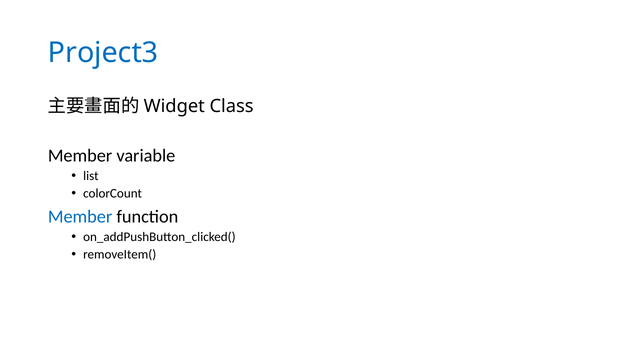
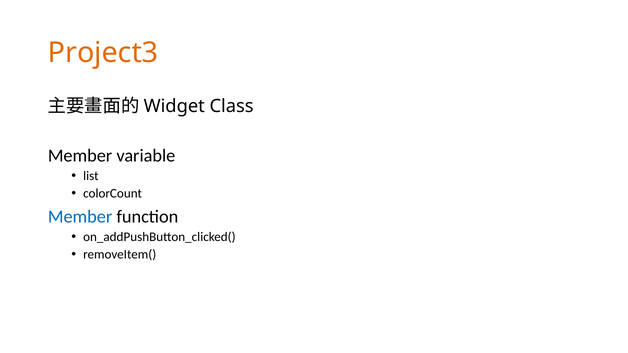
Project3 colour: blue -> orange
